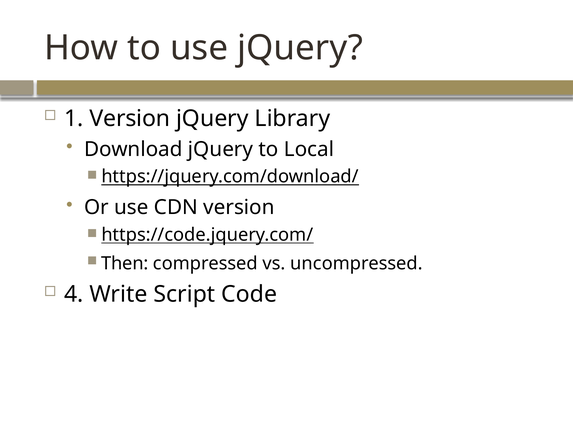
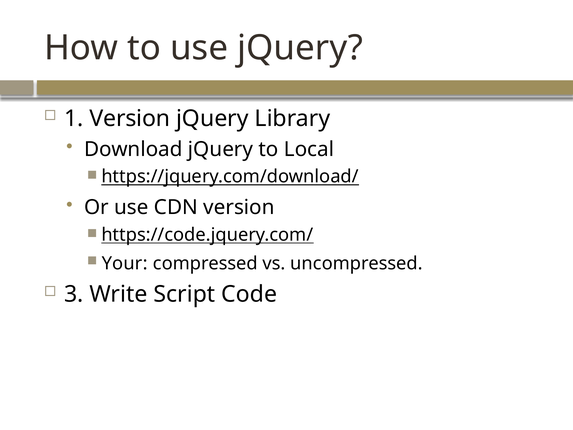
Then: Then -> Your
4: 4 -> 3
